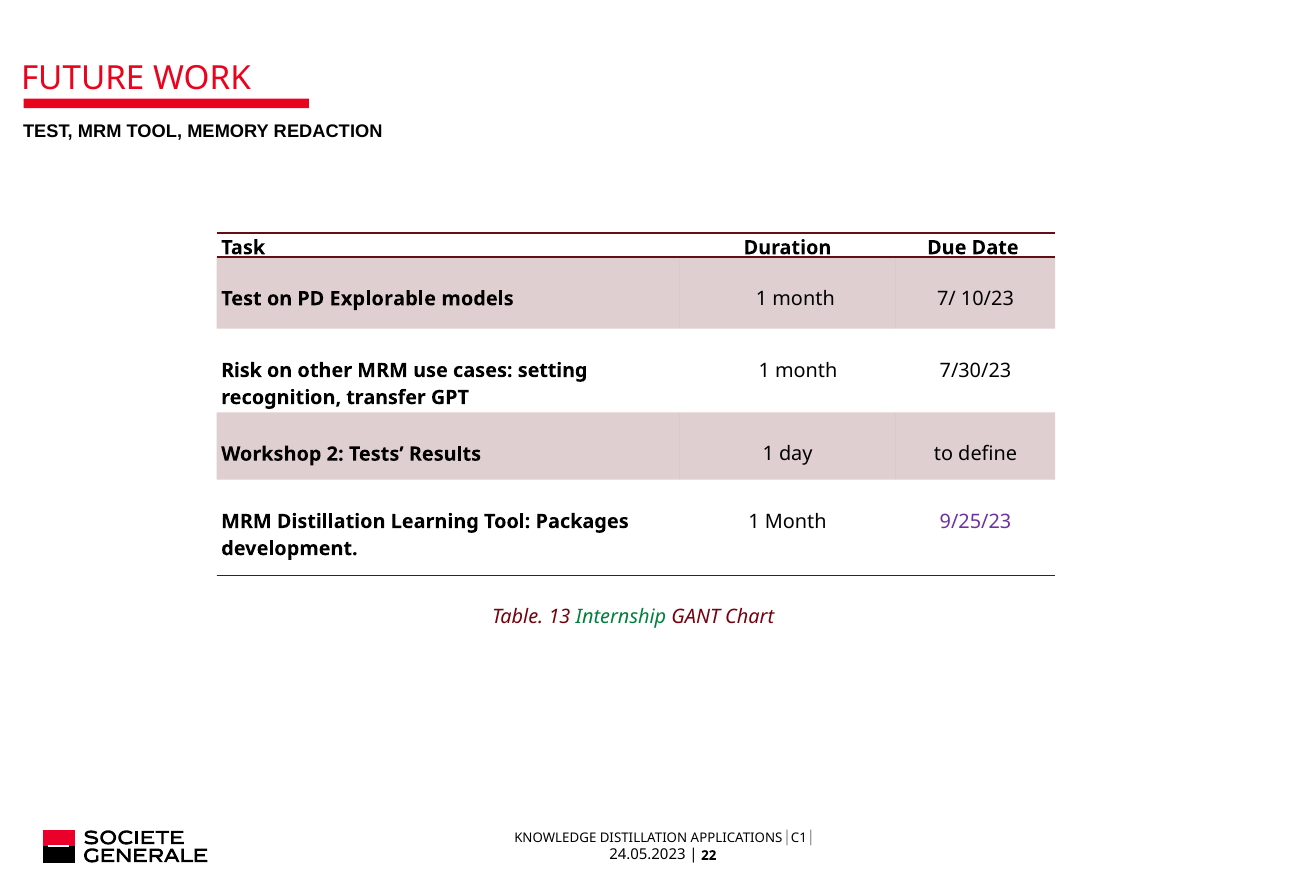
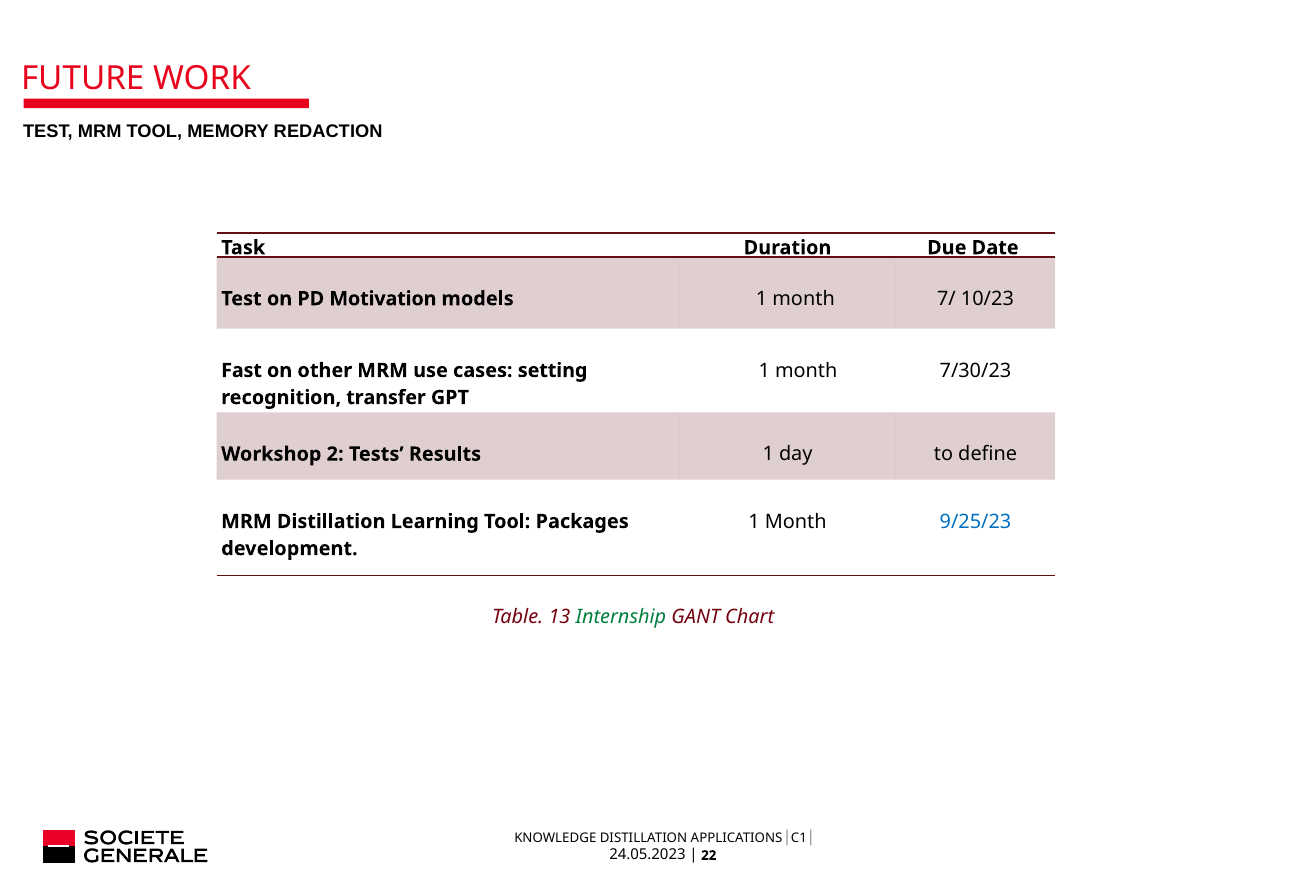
Explorable: Explorable -> Motivation
Risk: Risk -> Fast
9/25/23 colour: purple -> blue
